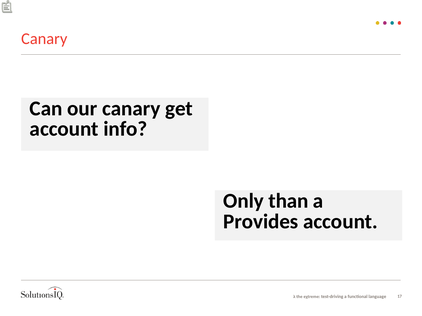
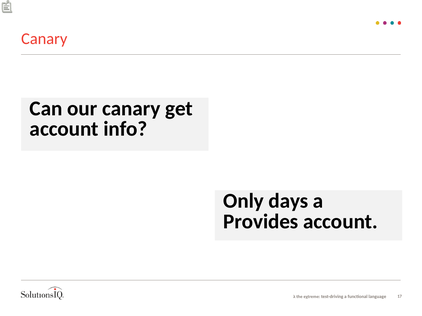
than: than -> days
